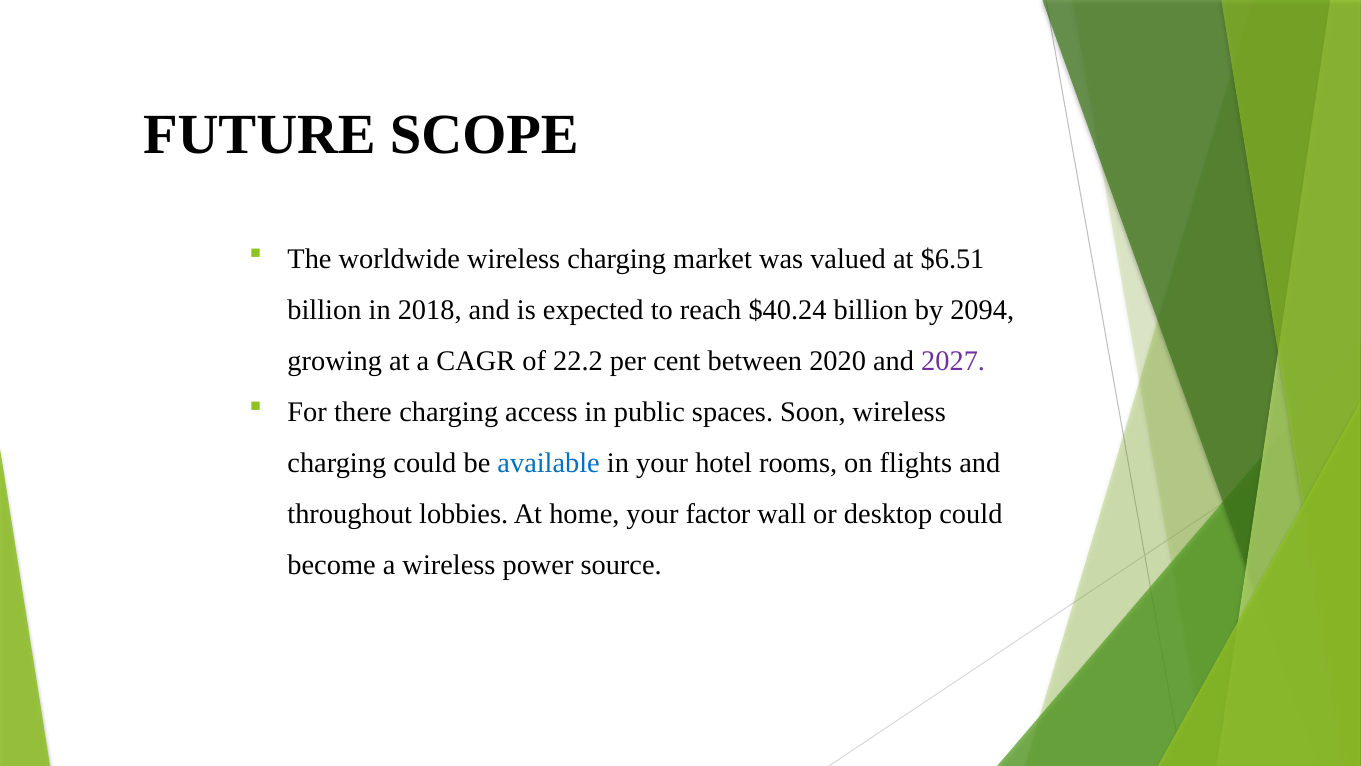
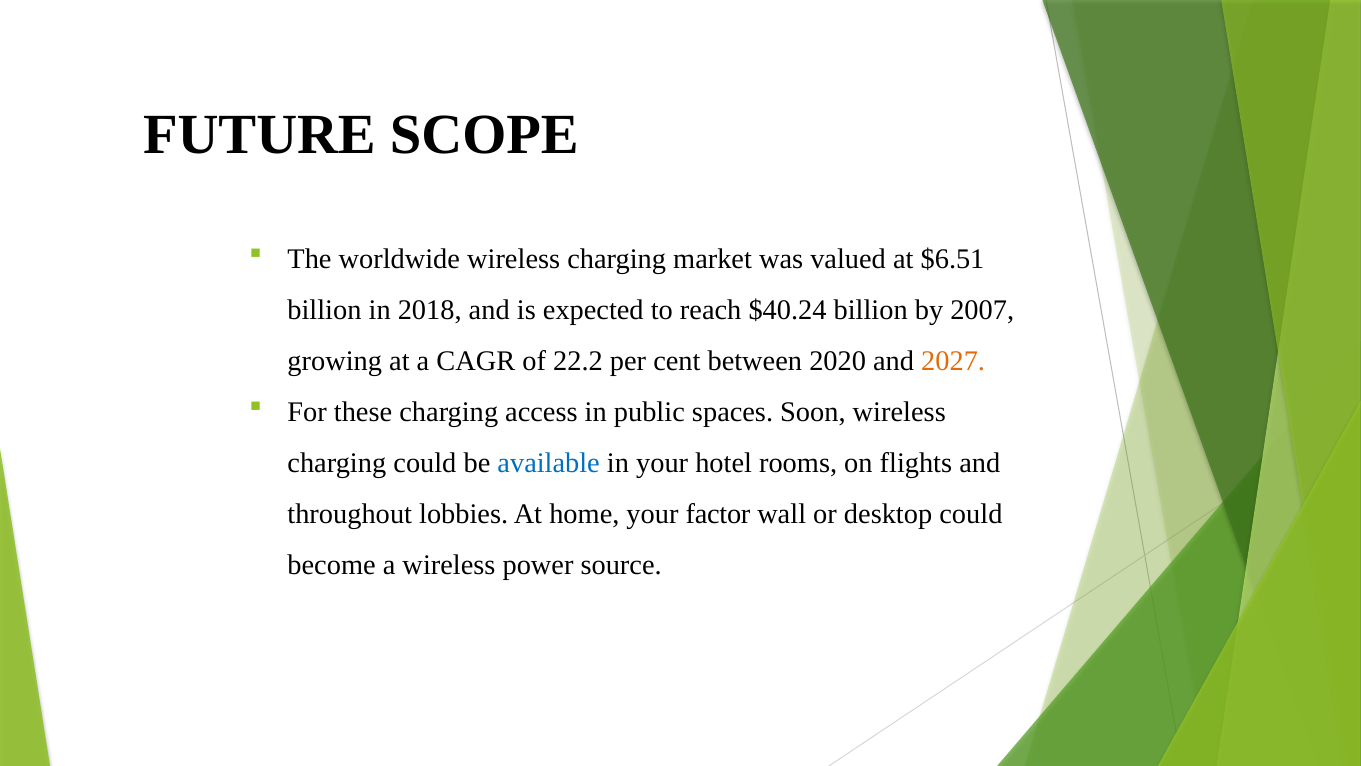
2094: 2094 -> 2007
2027 colour: purple -> orange
there: there -> these
